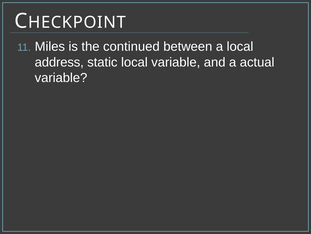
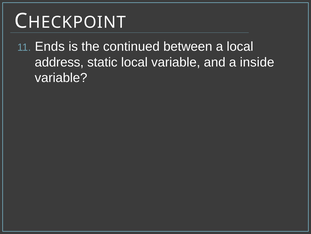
Miles: Miles -> Ends
actual: actual -> inside
